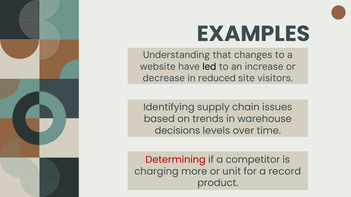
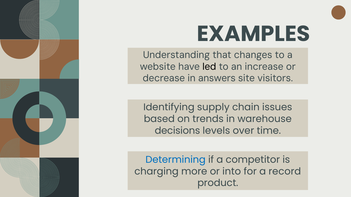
reduced: reduced -> answers
Determining colour: red -> blue
unit: unit -> into
